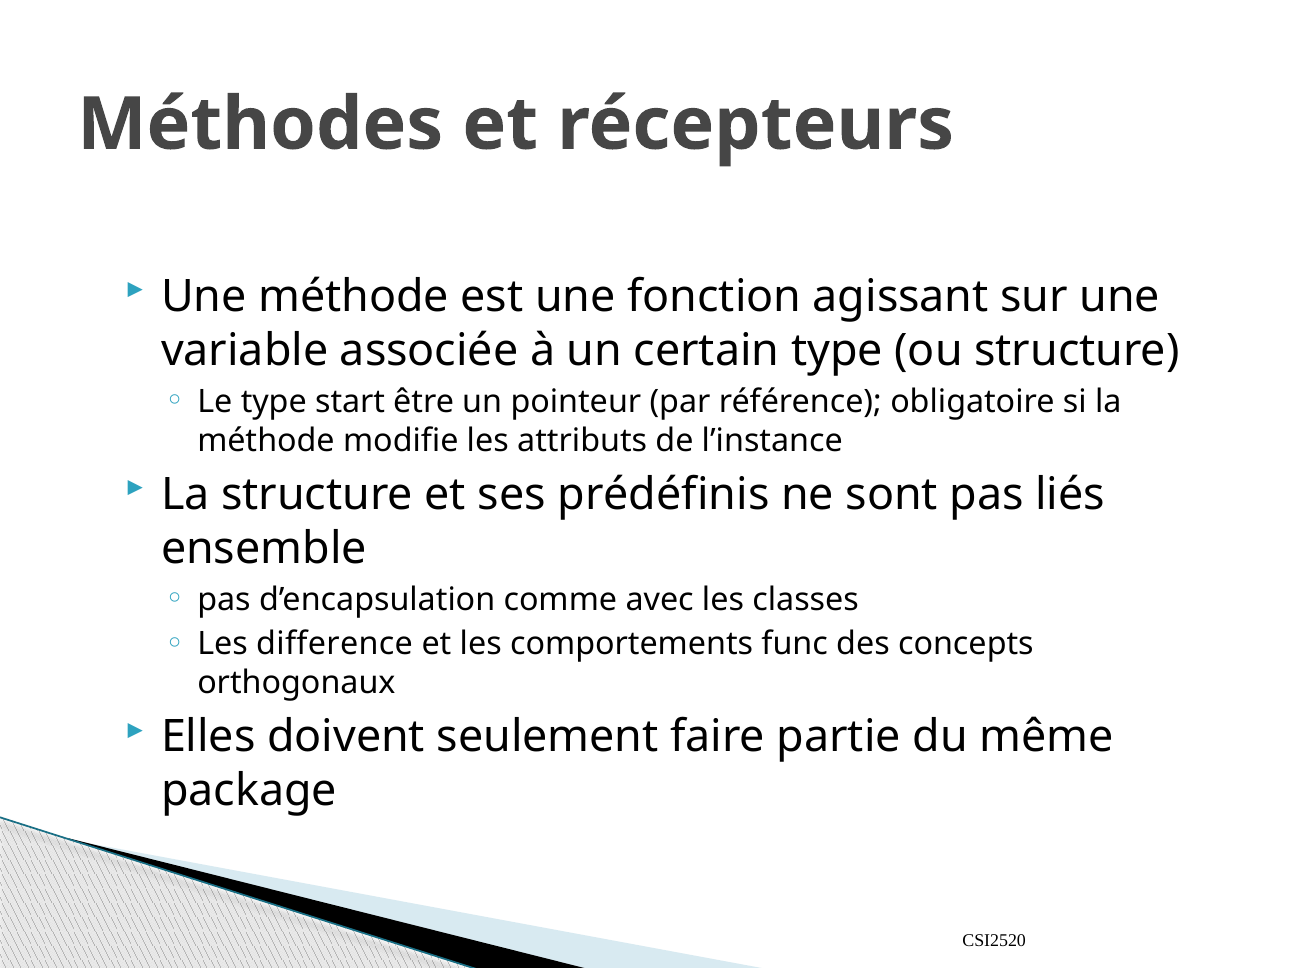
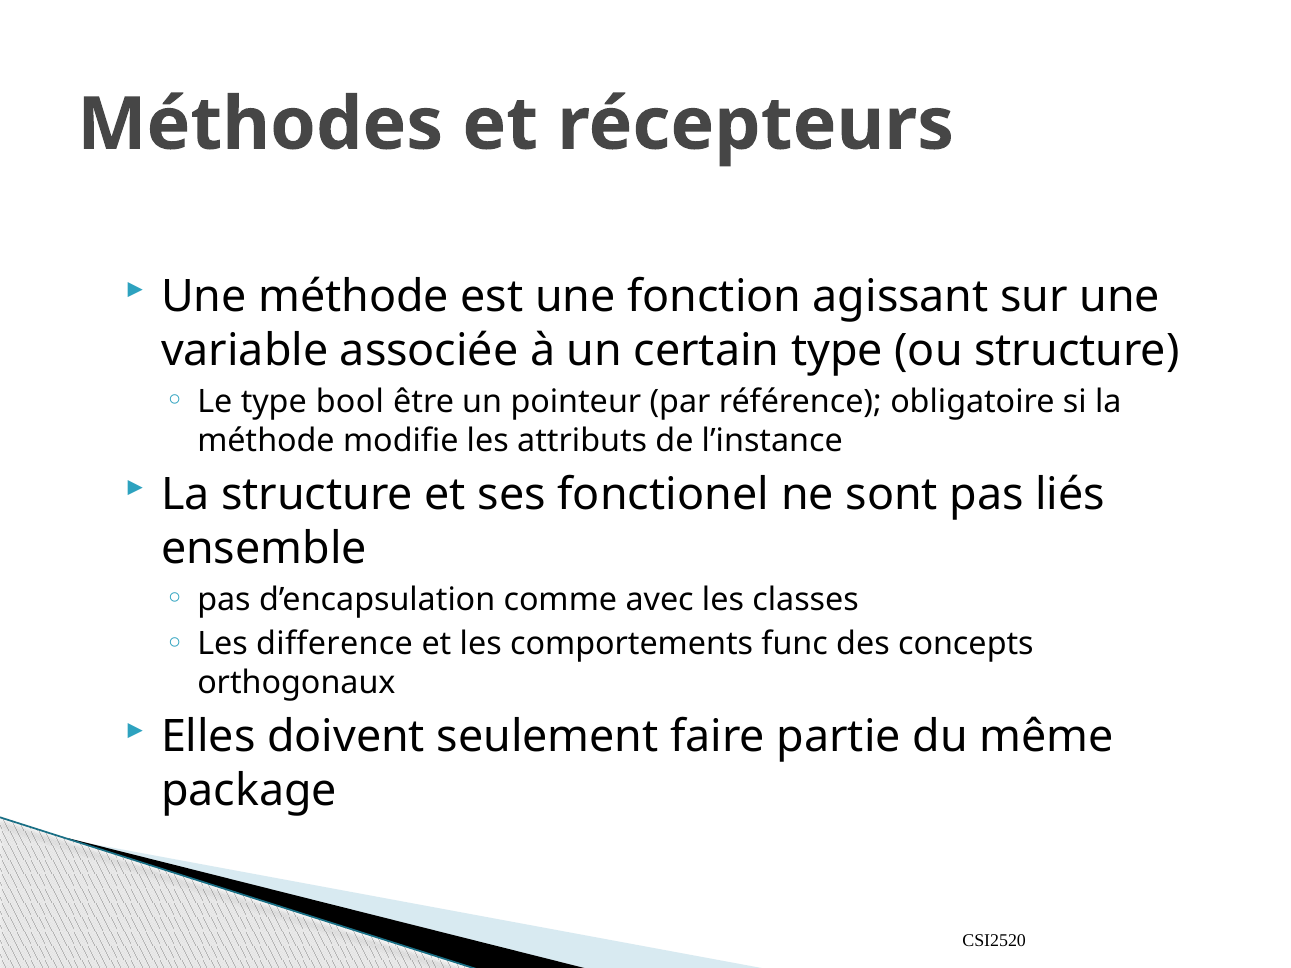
start: start -> bool
prédéfinis: prédéfinis -> fonctionel
